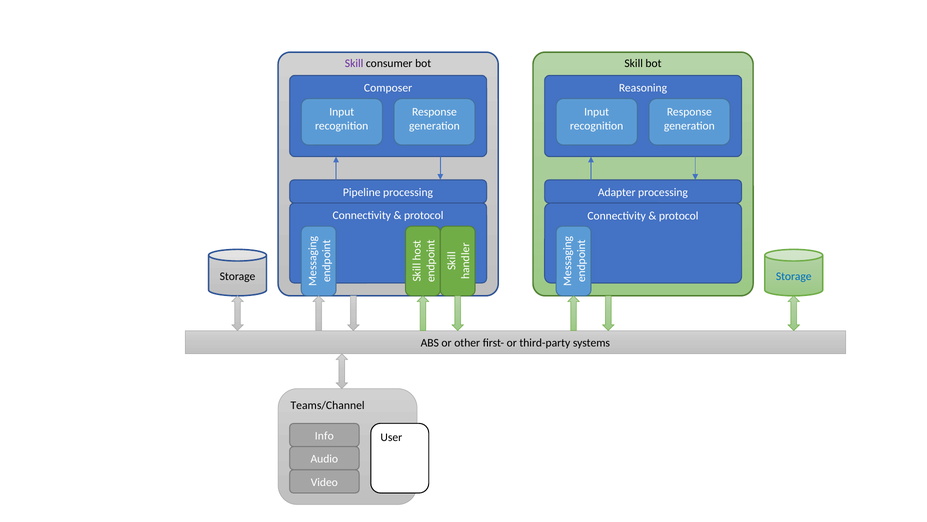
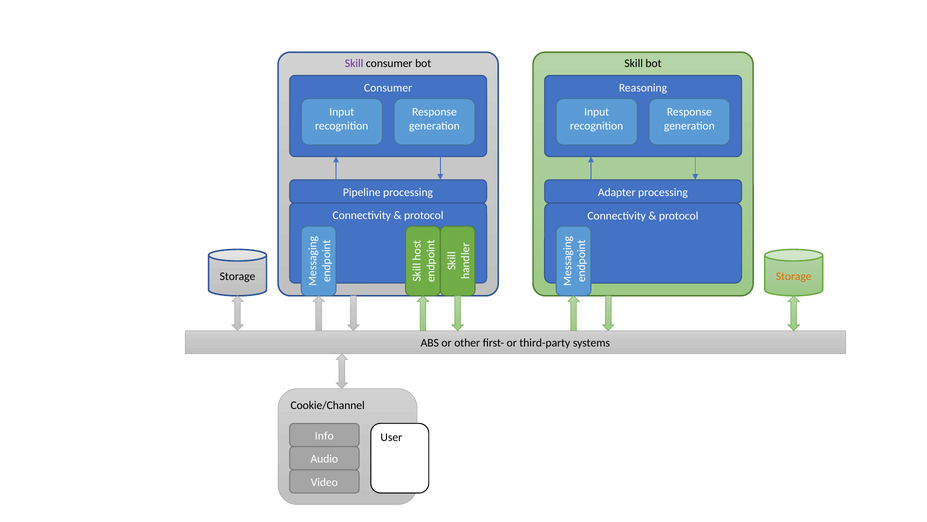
Composer at (388, 88): Composer -> Consumer
Storage at (794, 276) colour: blue -> orange
Teams/Channel: Teams/Channel -> Cookie/Channel
